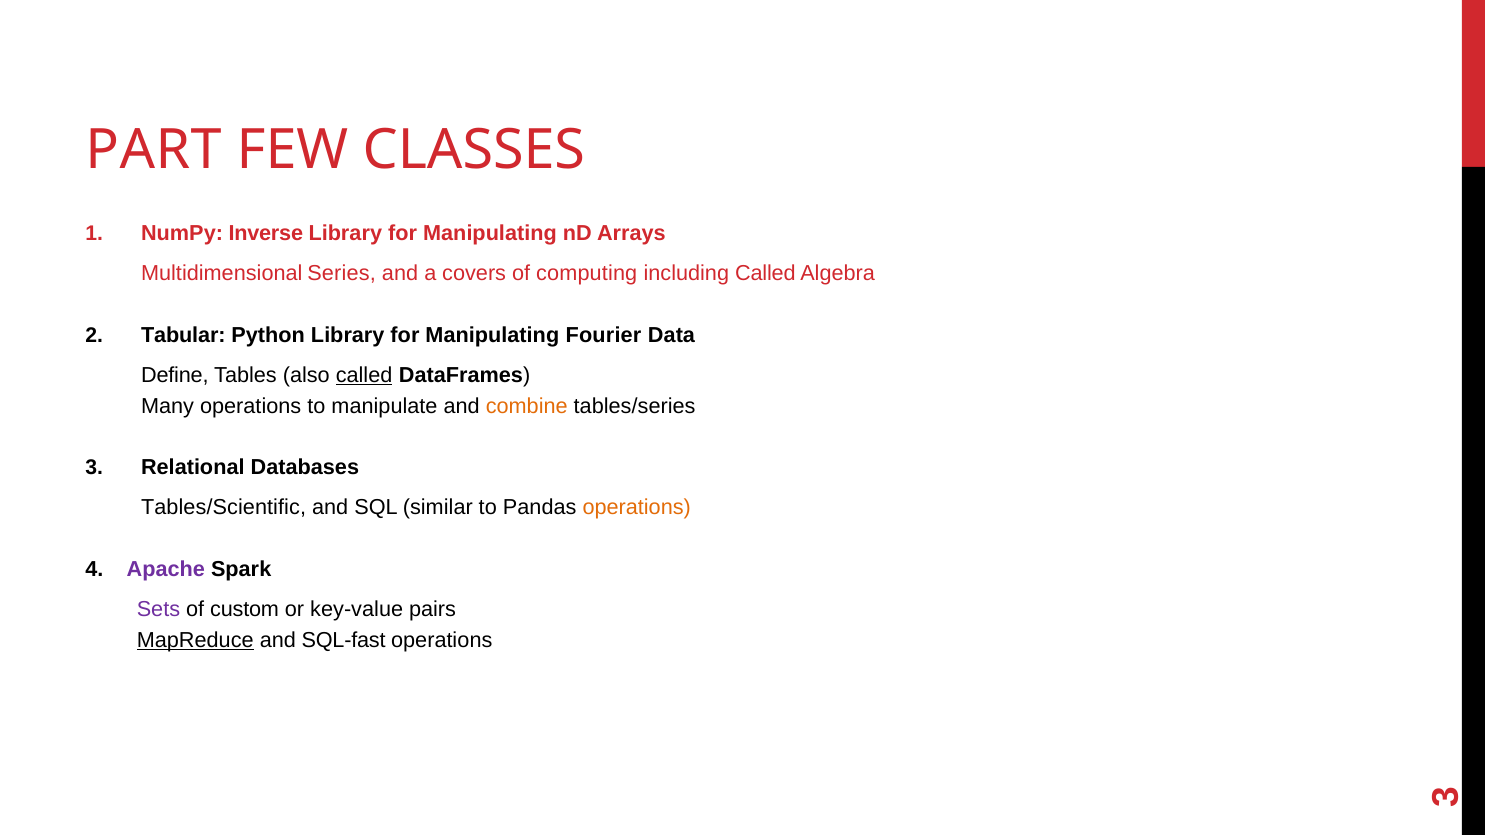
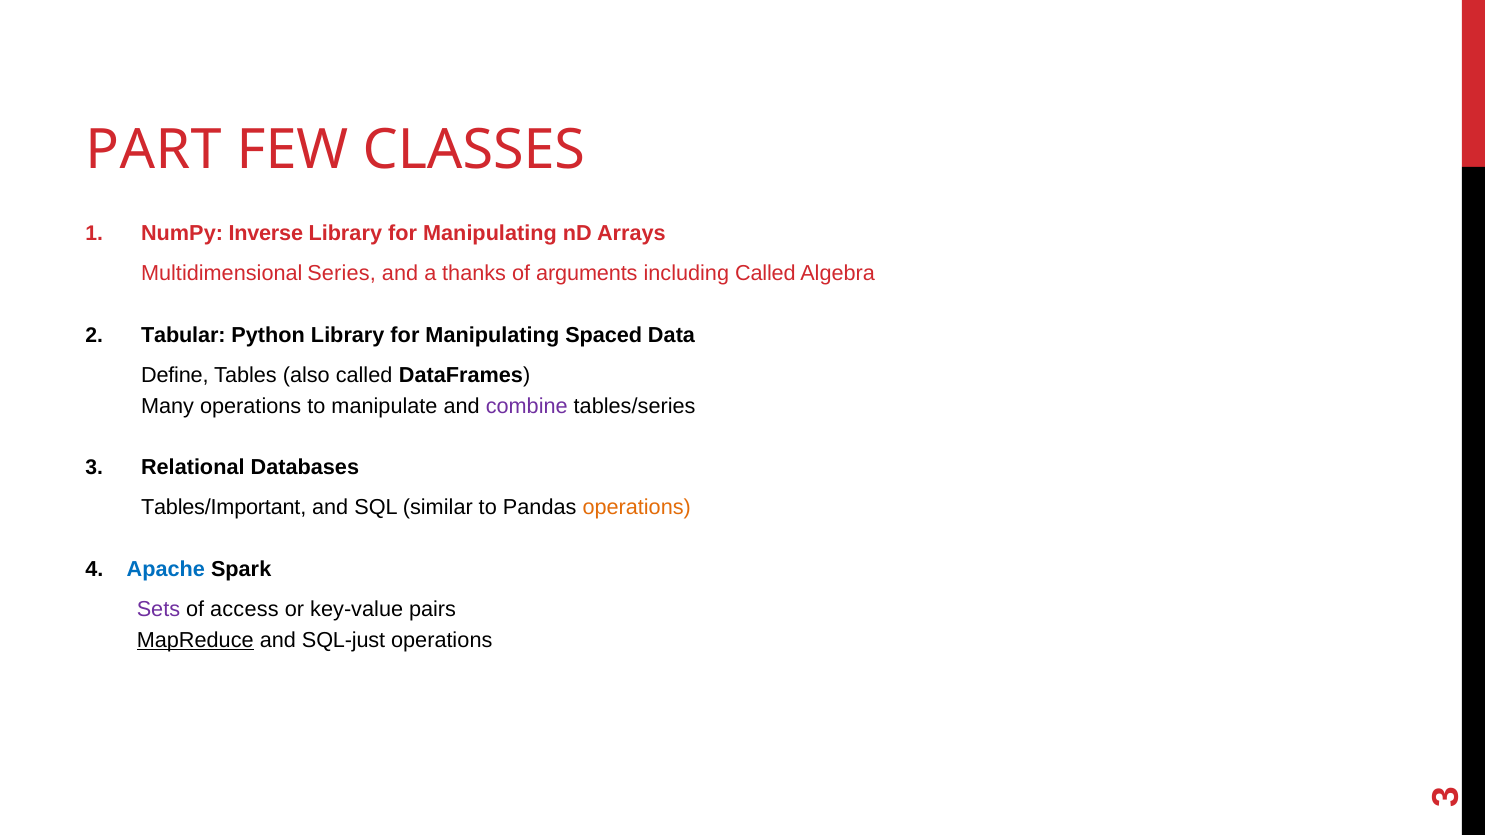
covers: covers -> thanks
computing: computing -> arguments
Fourier: Fourier -> Spaced
called at (364, 375) underline: present -> none
combine colour: orange -> purple
Tables/Scientific: Tables/Scientific -> Tables/Important
Apache colour: purple -> blue
custom: custom -> access
SQL-fast: SQL-fast -> SQL-just
